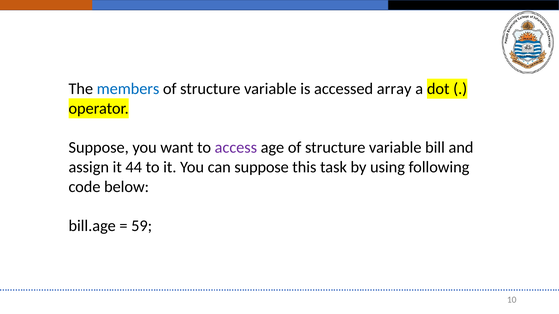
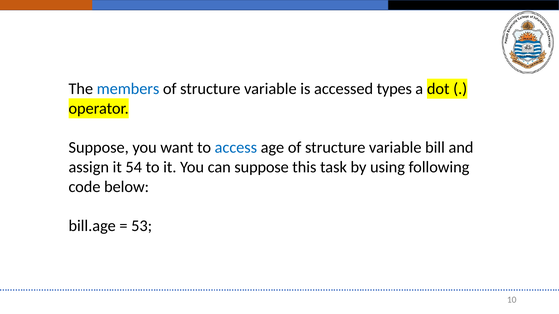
array: array -> types
access colour: purple -> blue
44: 44 -> 54
59: 59 -> 53
